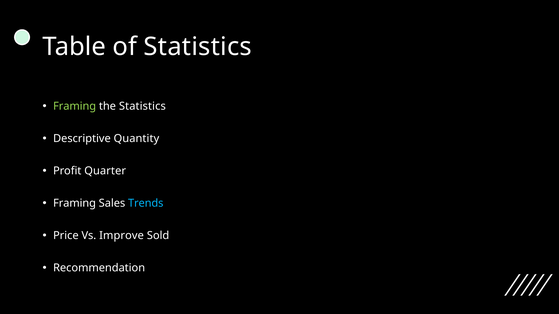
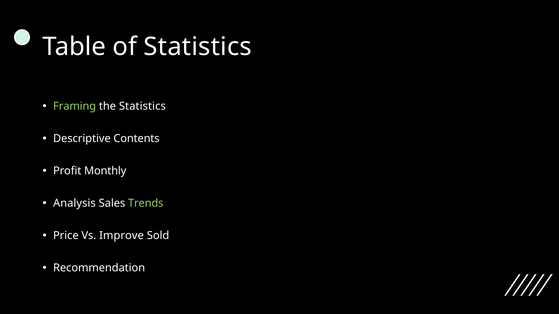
Quantity: Quantity -> Contents
Quarter: Quarter -> Monthly
Framing at (75, 204): Framing -> Analysis
Trends colour: light blue -> light green
